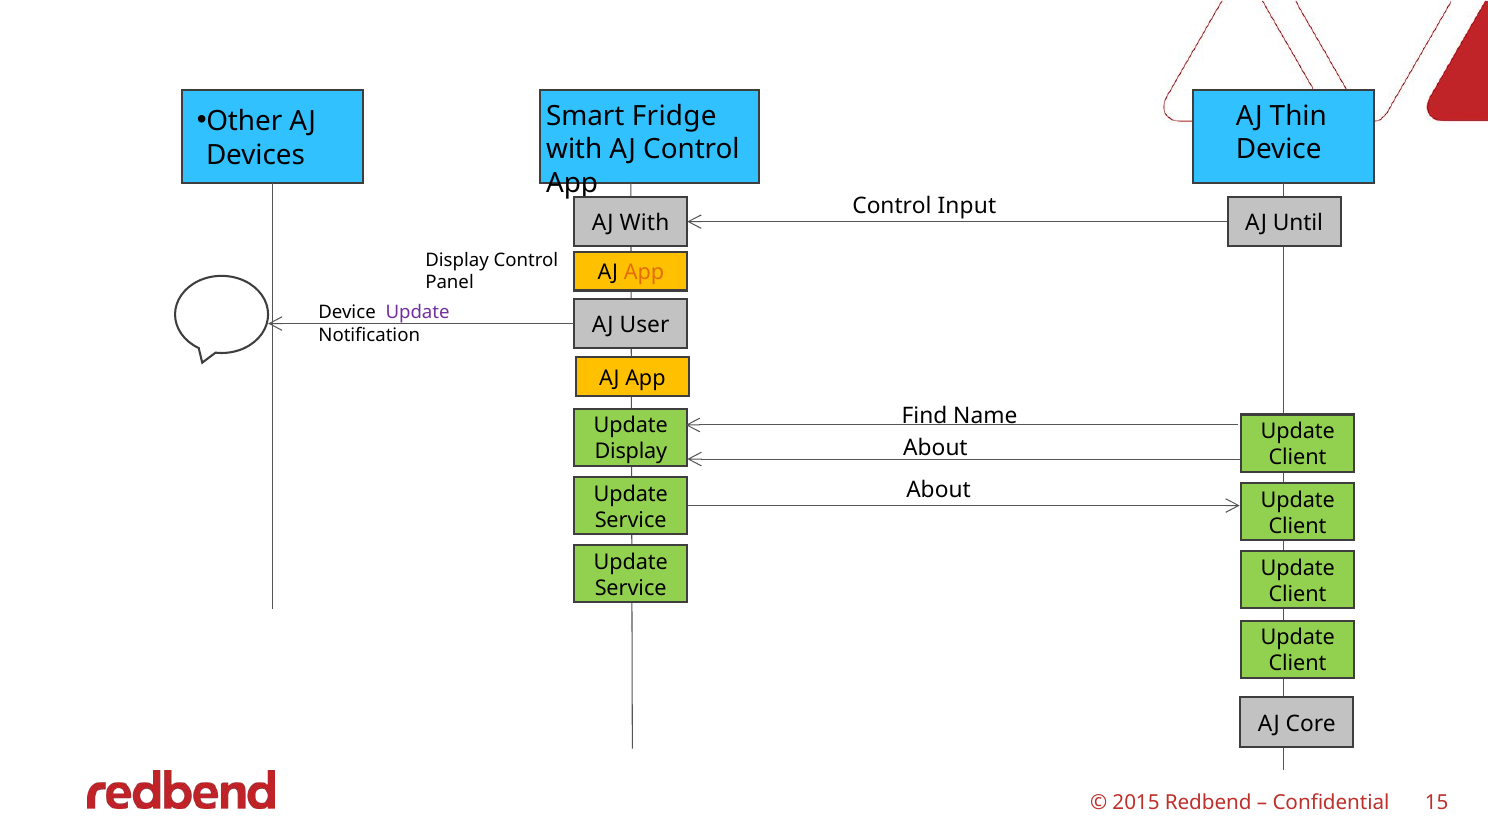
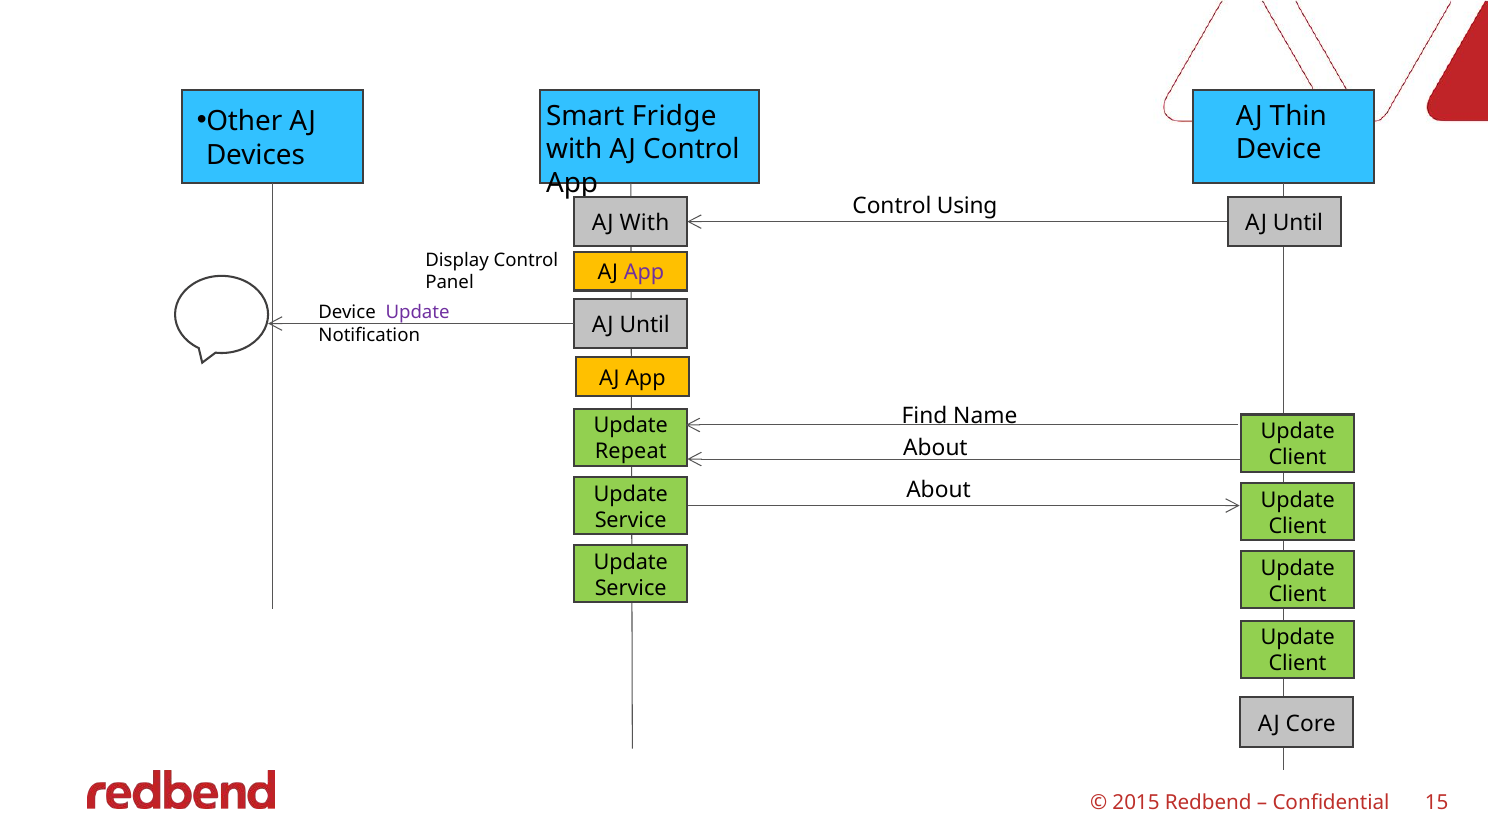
Input: Input -> Using
App at (644, 273) colour: orange -> purple
User at (645, 325): User -> Until
Display at (631, 452): Display -> Repeat
